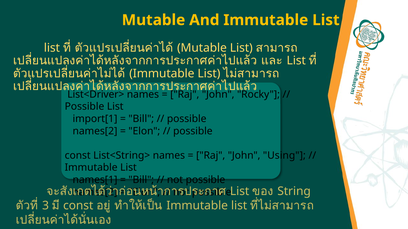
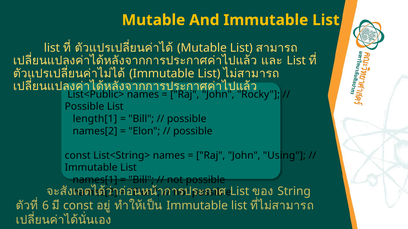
List<Driver>: List<Driver> -> List<Public>
import[1: import[1 -> length[1
3: 3 -> 6
